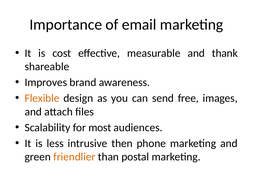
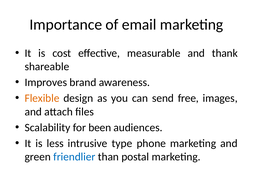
most: most -> been
then: then -> type
friendlier colour: orange -> blue
